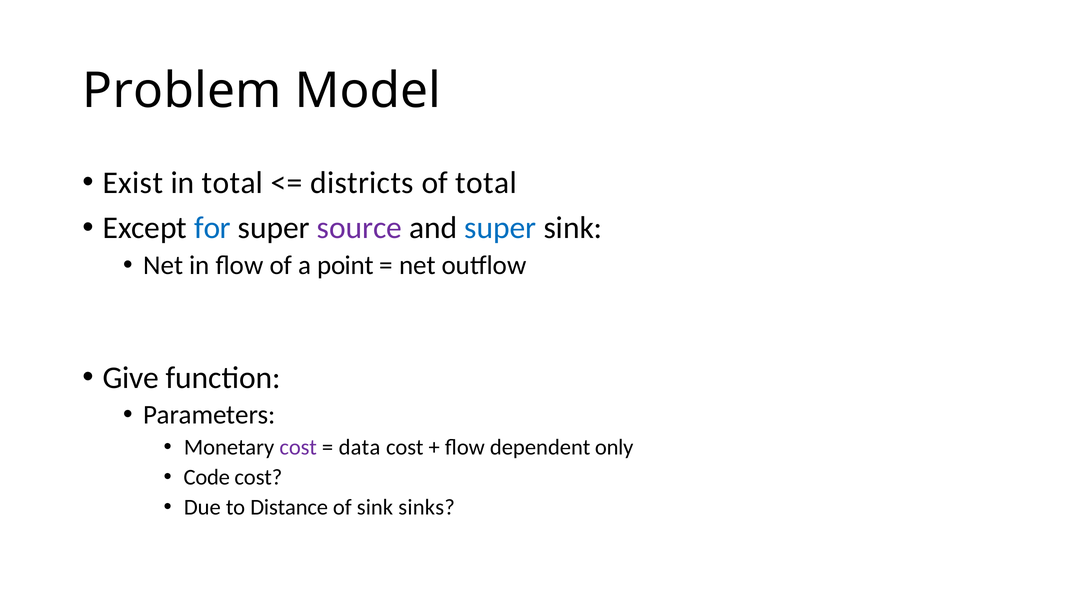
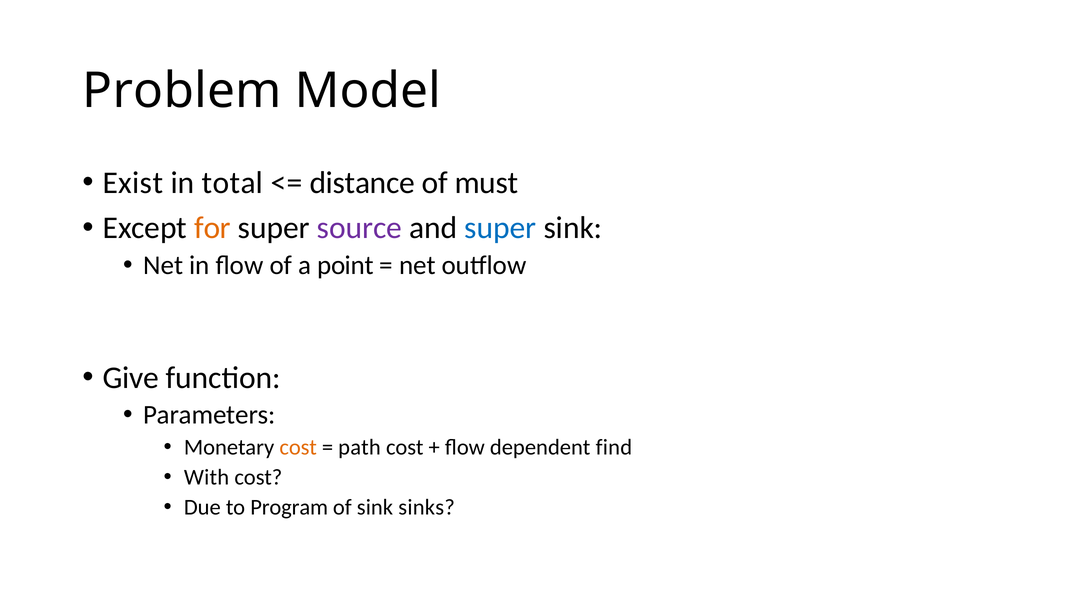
districts: districts -> distance
of total: total -> must
for colour: blue -> orange
cost at (298, 448) colour: purple -> orange
data: data -> path
only: only -> find
Code: Code -> With
Distance: Distance -> Program
